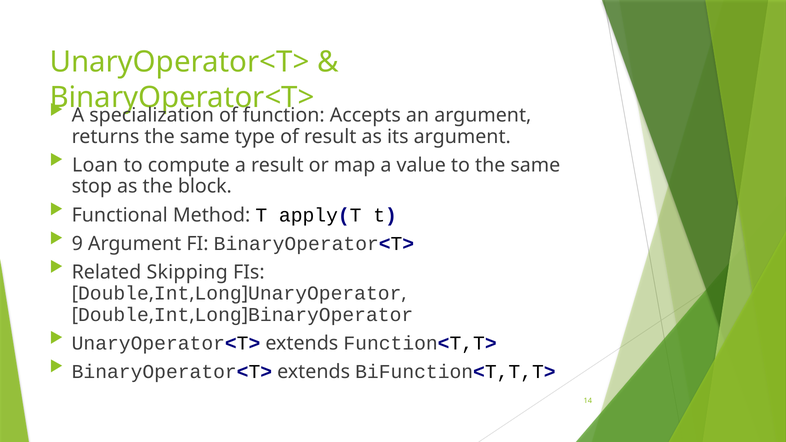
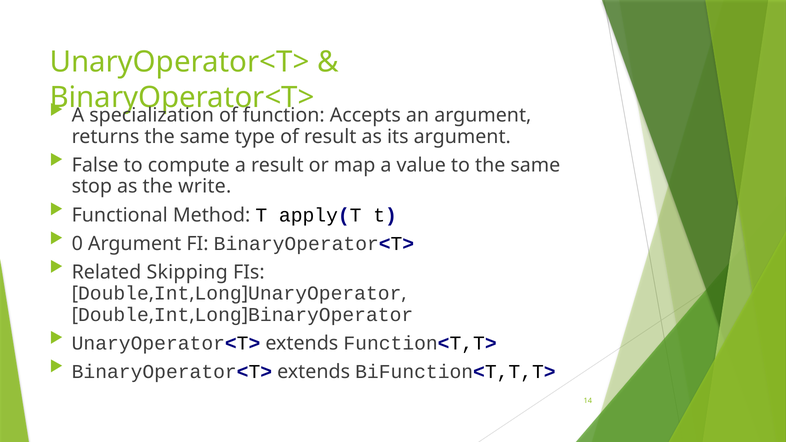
Loan: Loan -> False
block: block -> write
9: 9 -> 0
